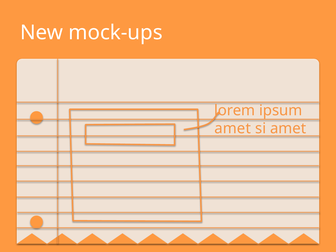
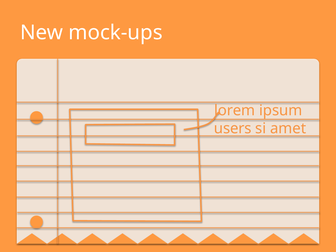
amet at (233, 128): amet -> users
